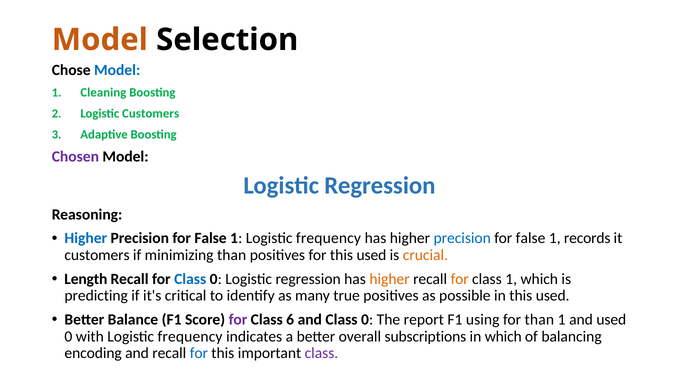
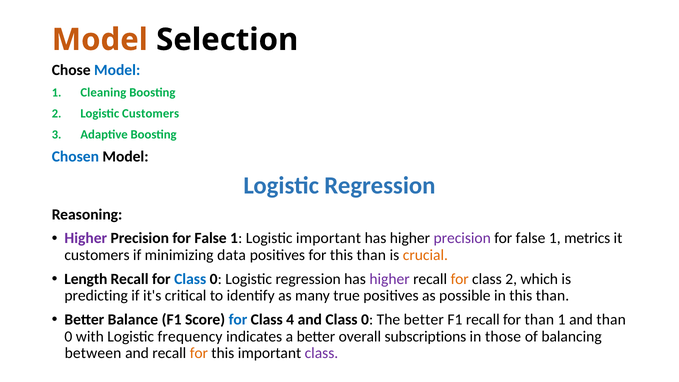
Chosen colour: purple -> blue
Higher at (86, 238) colour: blue -> purple
1 Logistic frequency: frequency -> important
precision at (462, 238) colour: blue -> purple
records: records -> metrics
minimizing than: than -> data
for this used: used -> than
higher at (390, 279) colour: orange -> purple
class 1: 1 -> 2
in this used: used -> than
for at (238, 320) colour: purple -> blue
6: 6 -> 4
The report: report -> better
F1 using: using -> recall
and used: used -> than
in which: which -> those
encoding: encoding -> between
for at (199, 353) colour: blue -> orange
